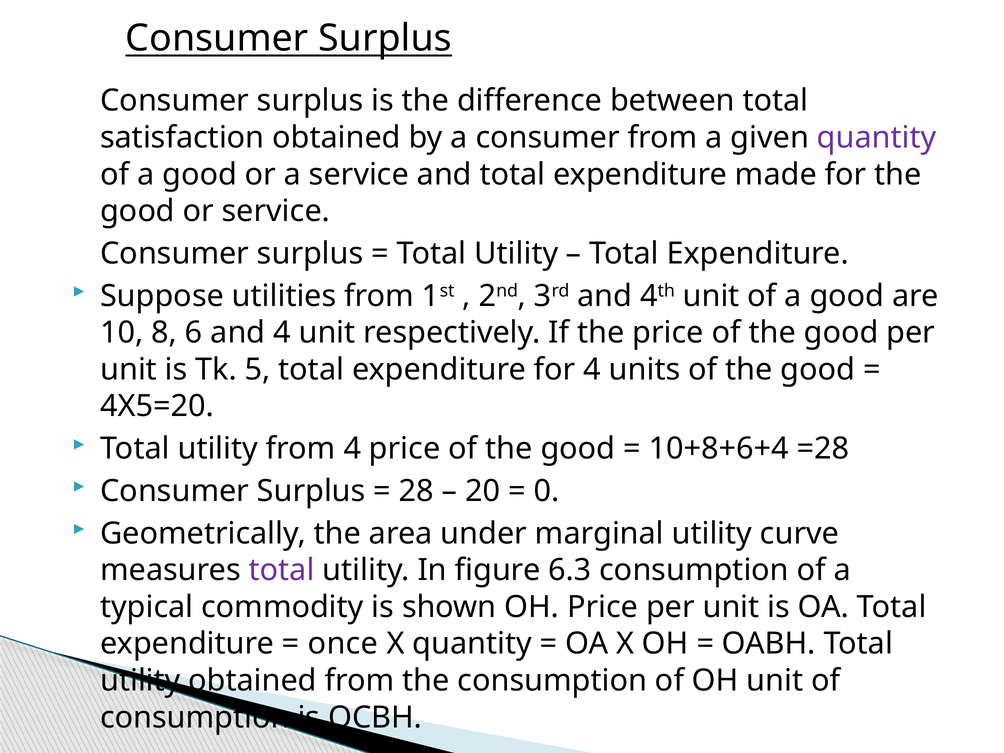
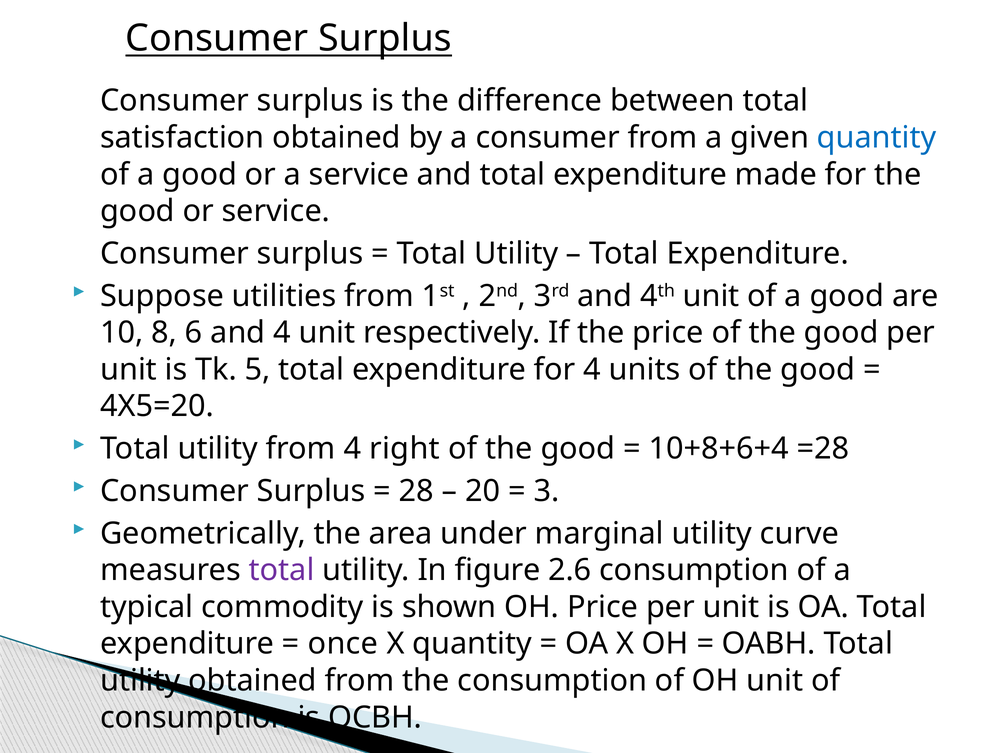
quantity at (877, 138) colour: purple -> blue
4 price: price -> right
0: 0 -> 3
6.3: 6.3 -> 2.6
